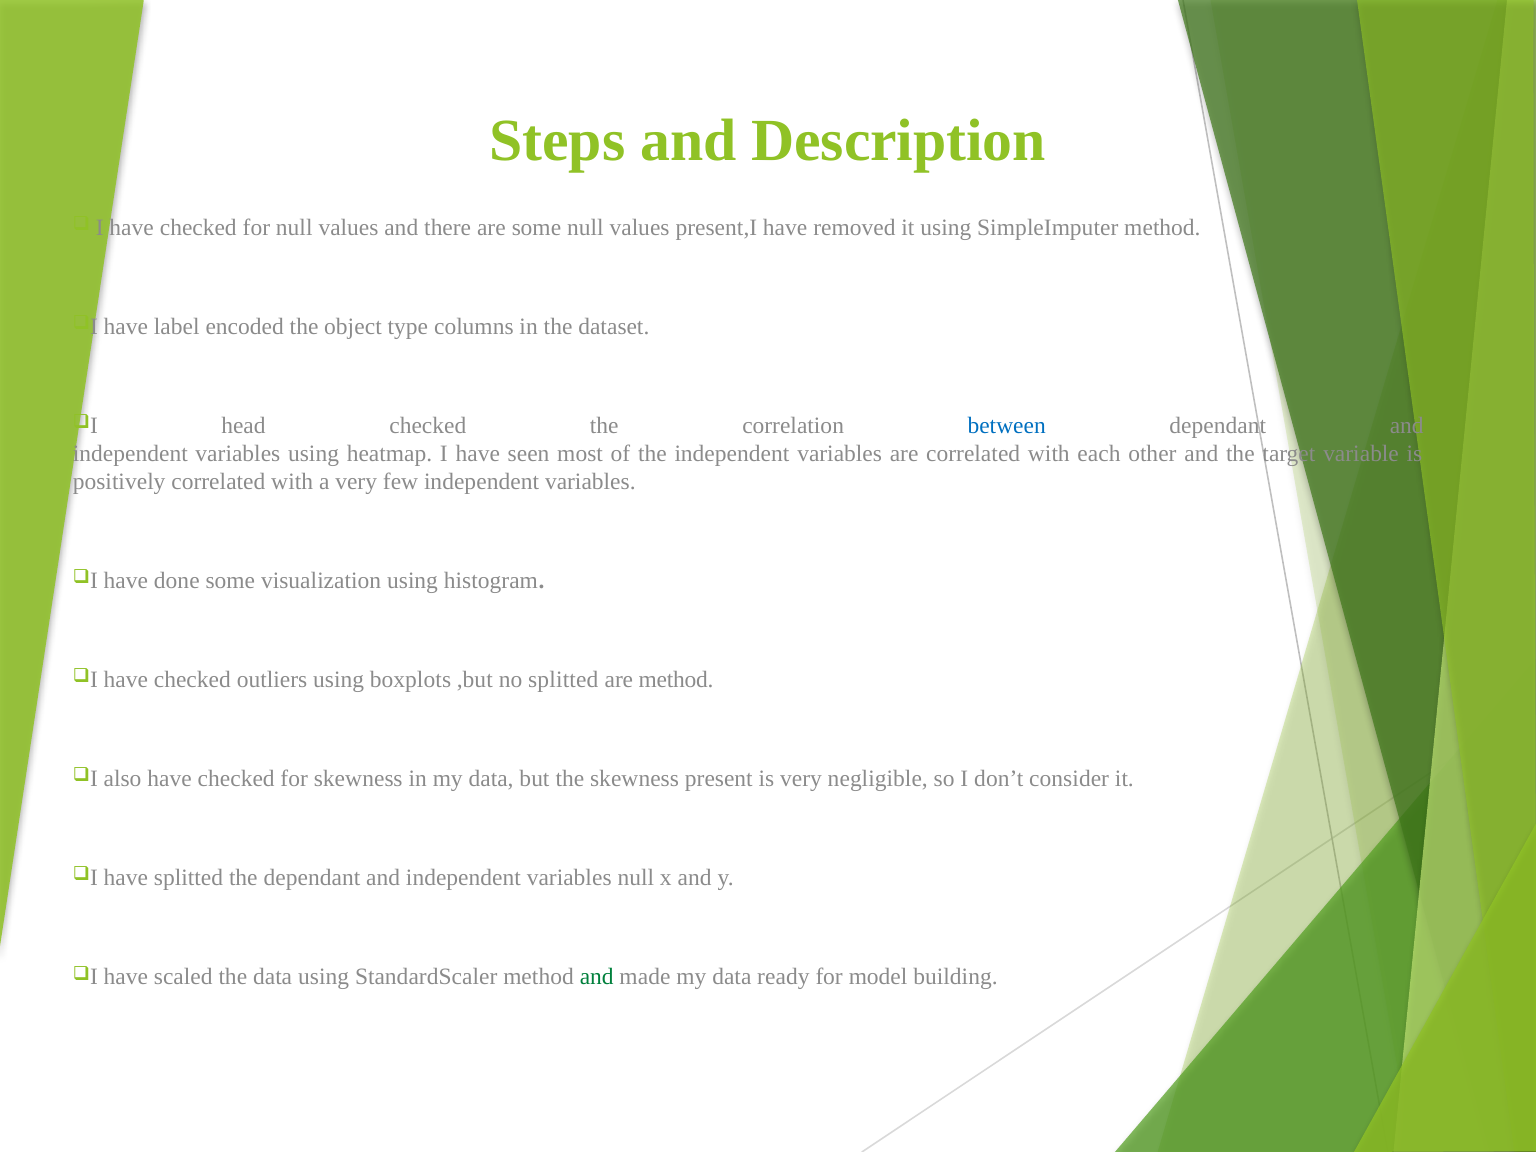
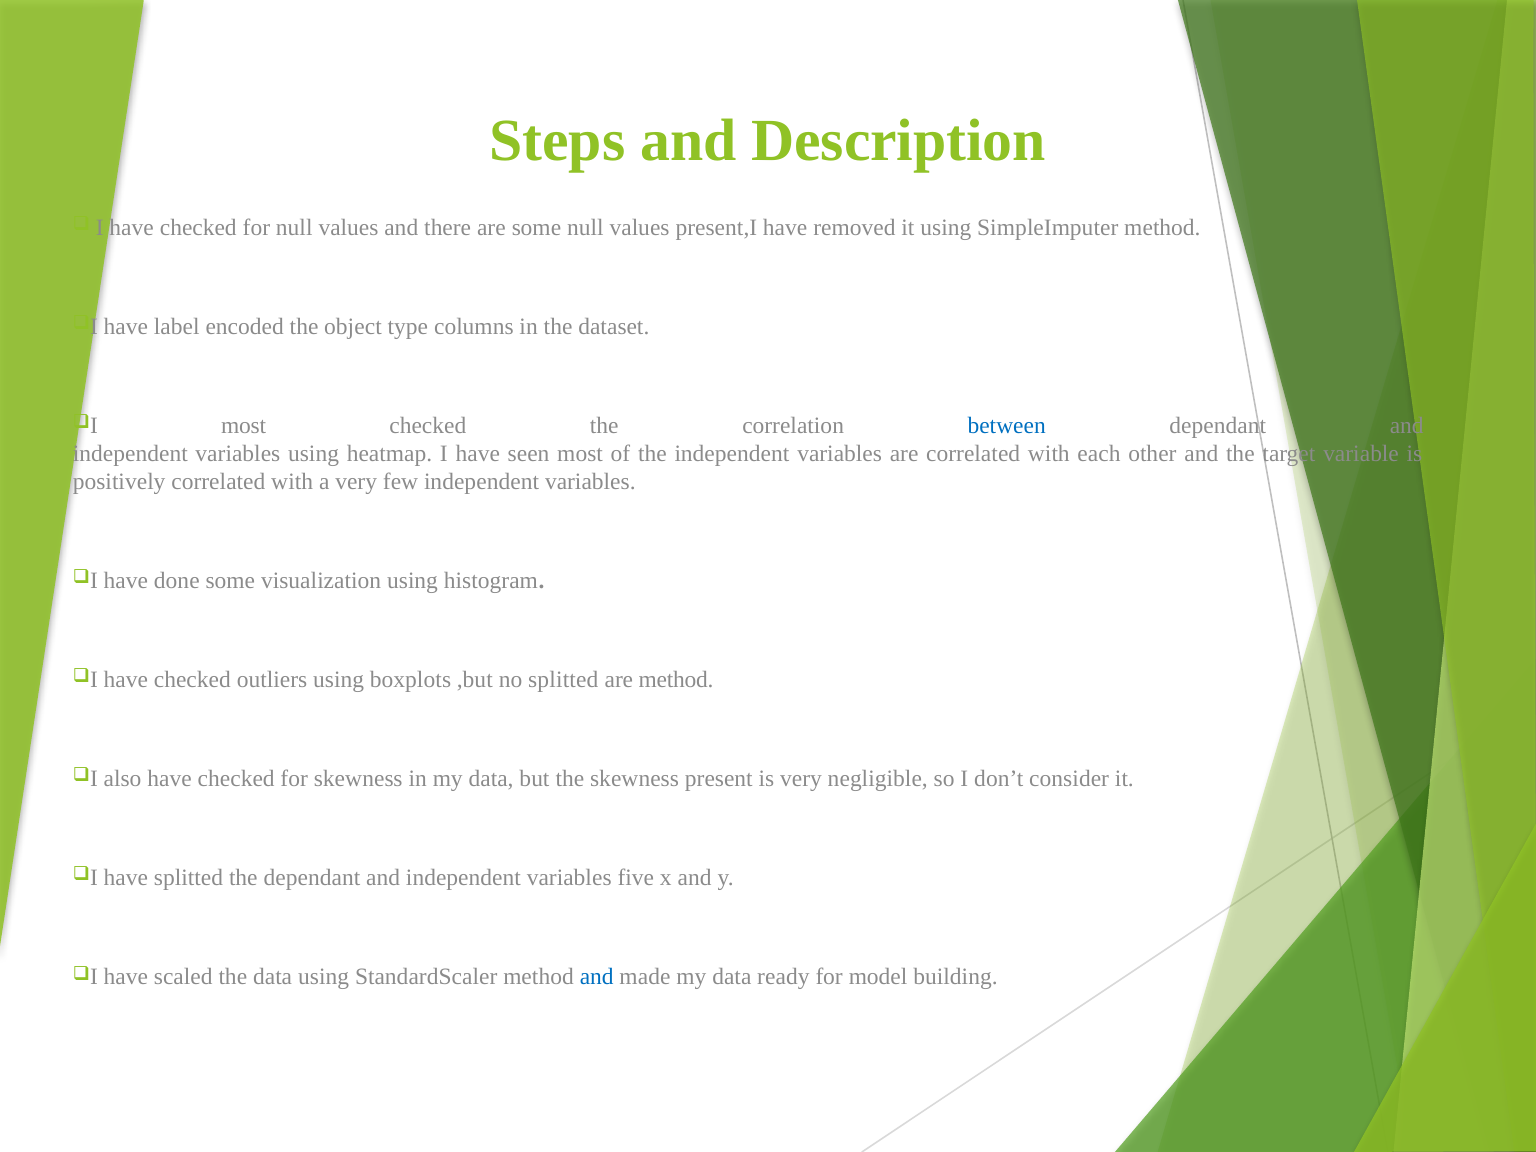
head at (243, 425): head -> most
variables null: null -> five
and at (597, 977) colour: green -> blue
